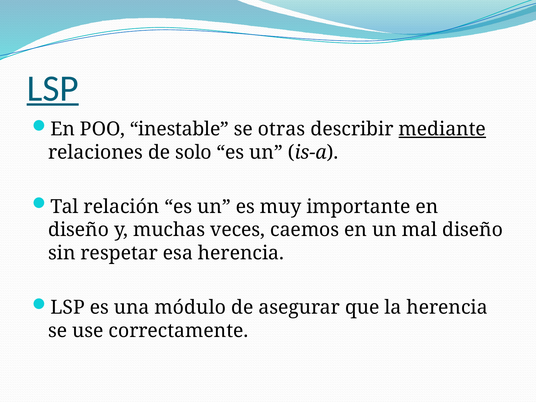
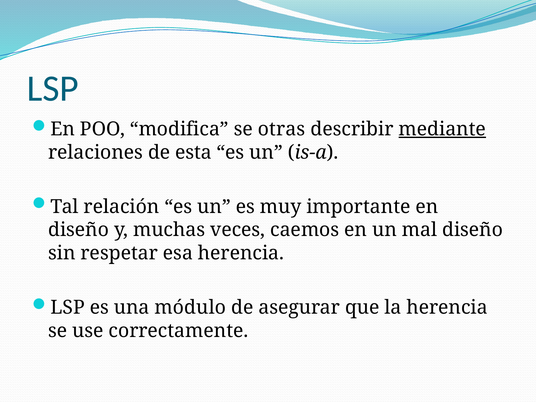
LSP at (53, 89) underline: present -> none
inestable: inestable -> modifica
solo: solo -> esta
